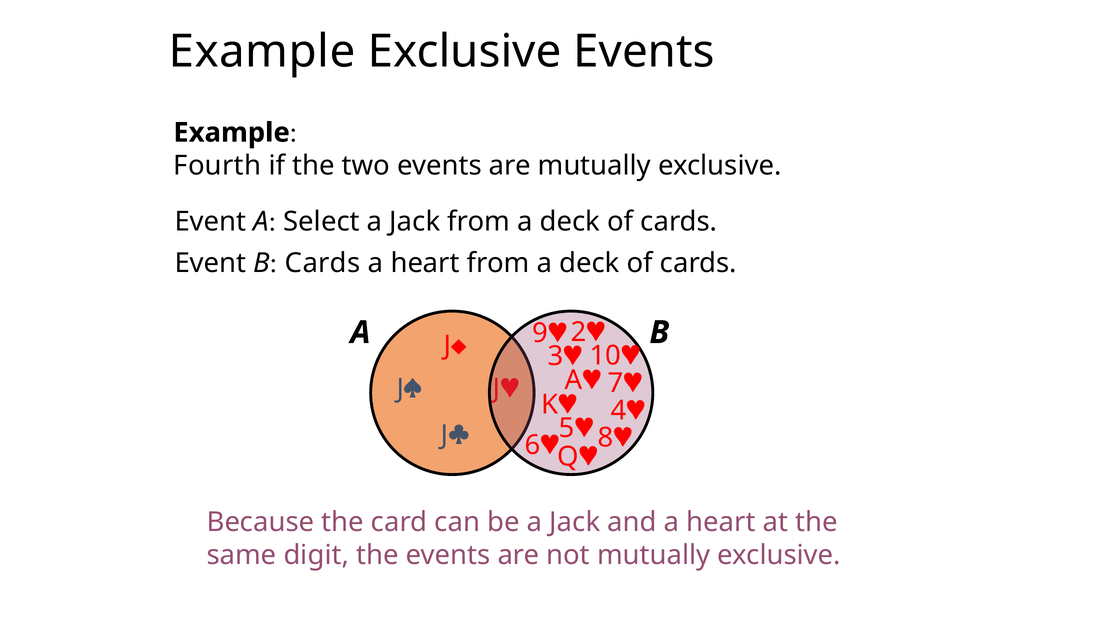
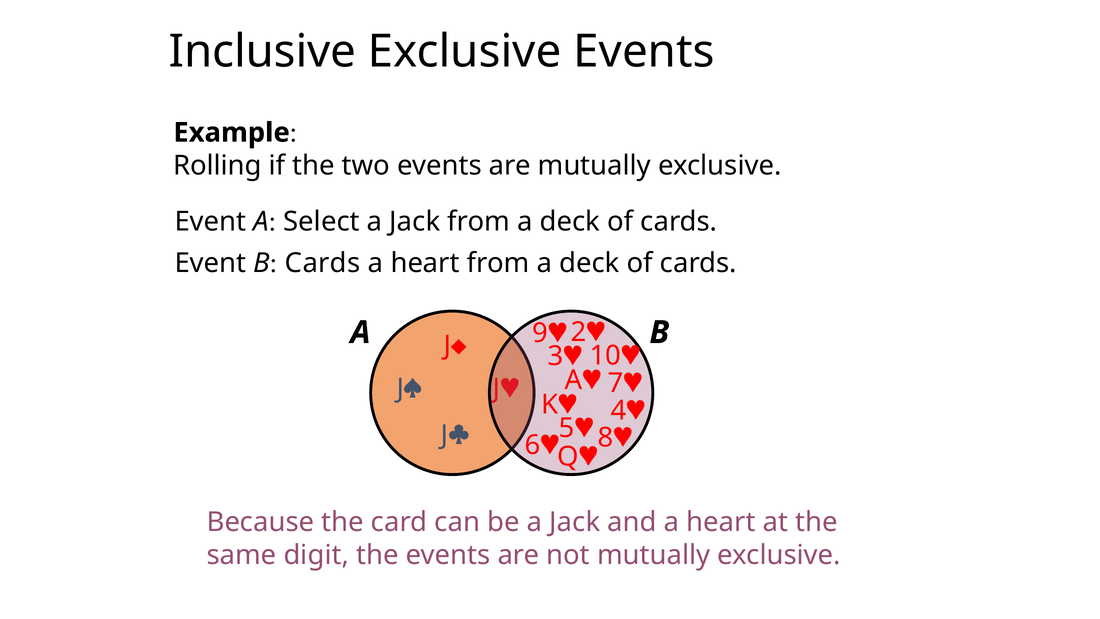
Example at (262, 52): Example -> Inclusive
Fourth: Fourth -> Rolling
